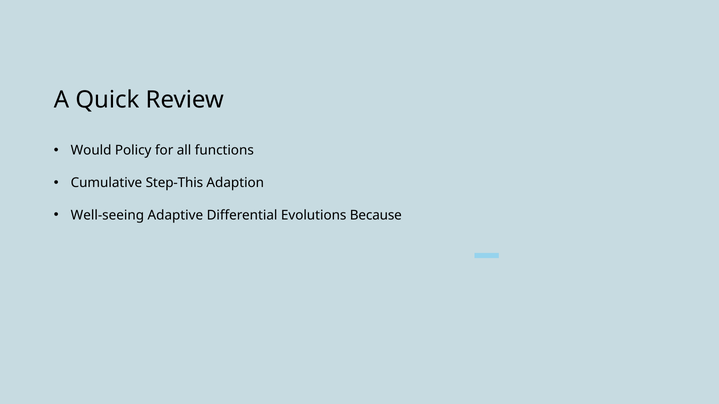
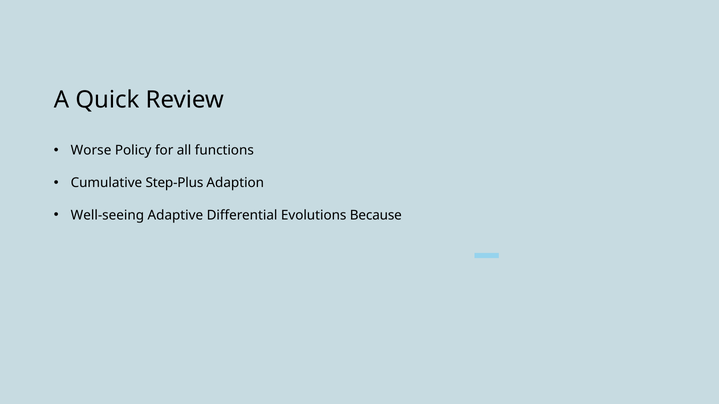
Would: Would -> Worse
Step-This: Step-This -> Step-Plus
